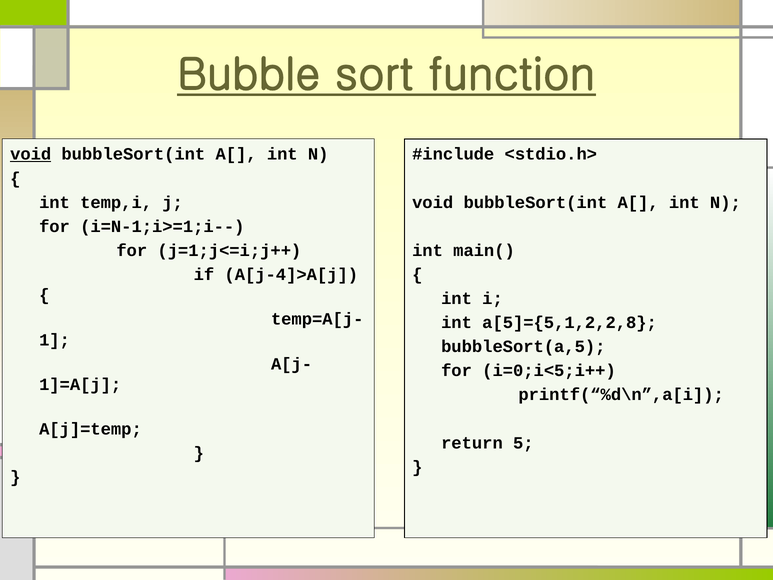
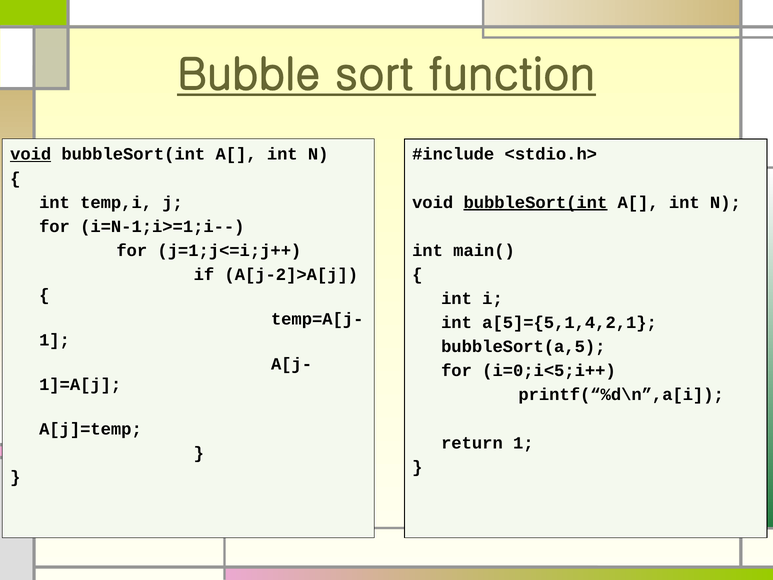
bubbleSort(int at (535, 202) underline: none -> present
A[j-4]>A[j: A[j-4]>A[j -> A[j-2]>A[j
a[5]={5,1,2,2,8: a[5]={5,1,2,2,8 -> a[5]={5,1,4,2,1
return 5: 5 -> 1
